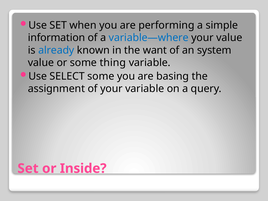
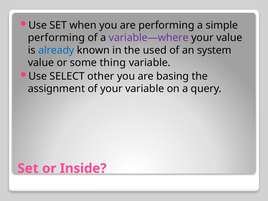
information at (56, 38): information -> performing
variable—where colour: blue -> purple
want: want -> used
SELECT some: some -> other
